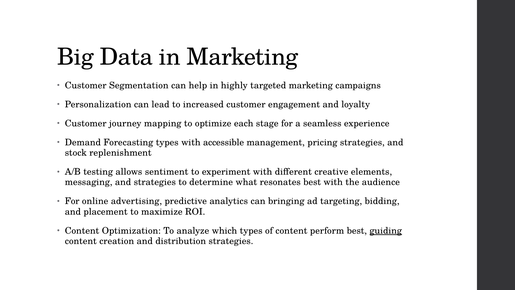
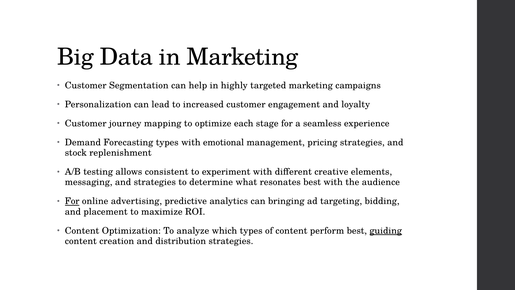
accessible: accessible -> emotional
sentiment: sentiment -> consistent
For at (72, 201) underline: none -> present
